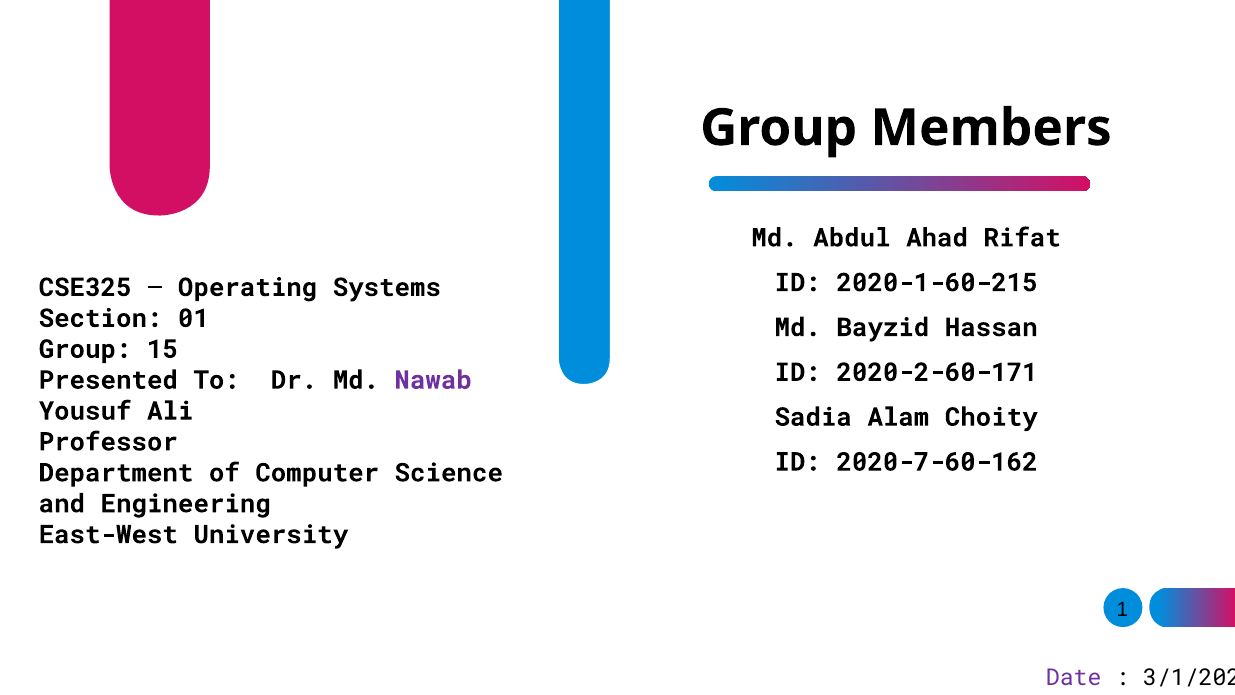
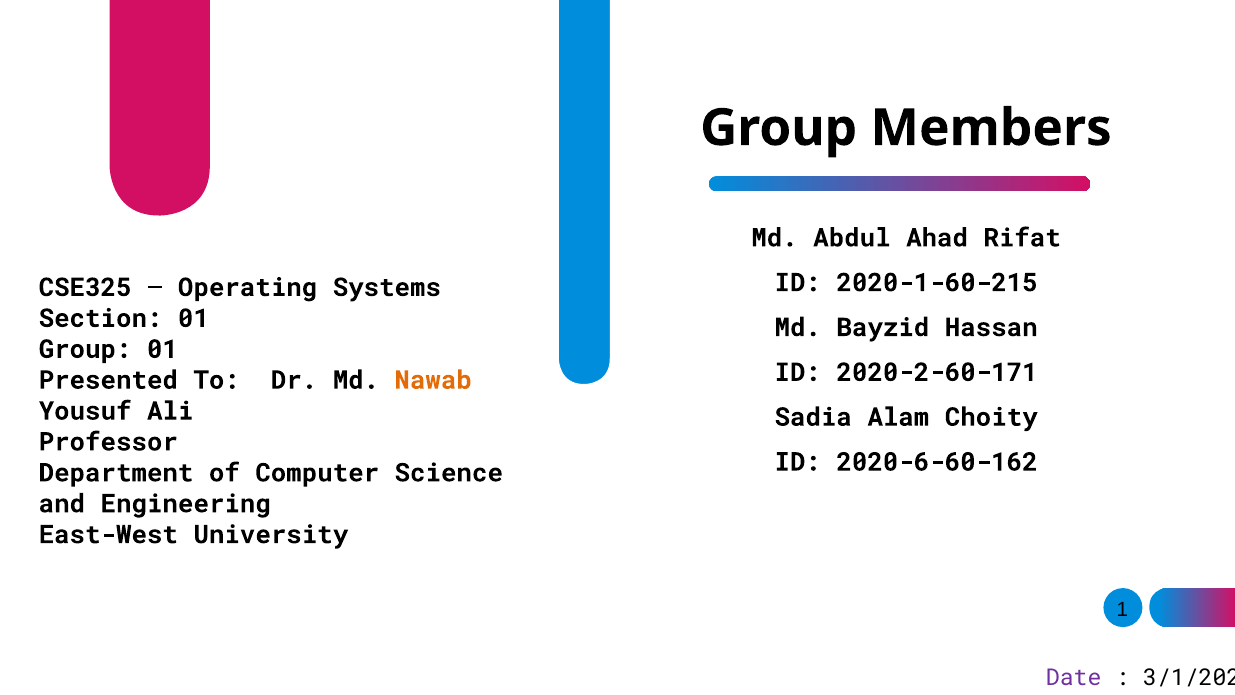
Group 15: 15 -> 01
Nawab colour: purple -> orange
2020-7-60-162: 2020-7-60-162 -> 2020-6-60-162
